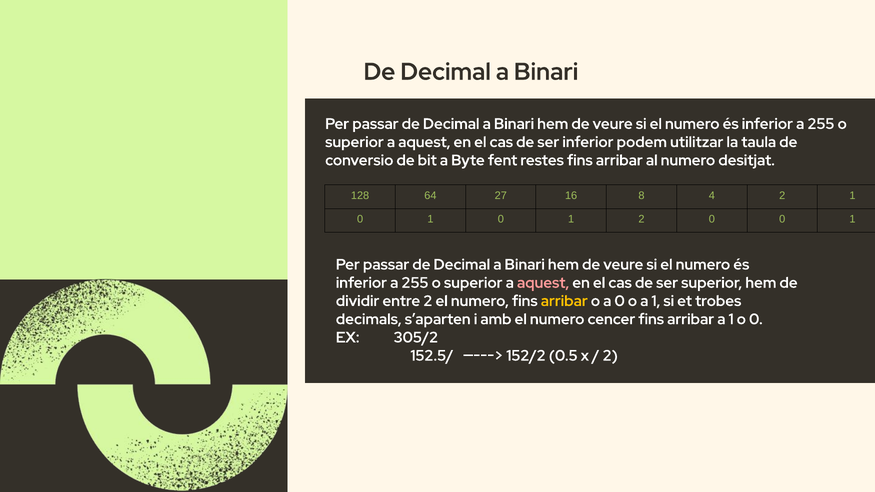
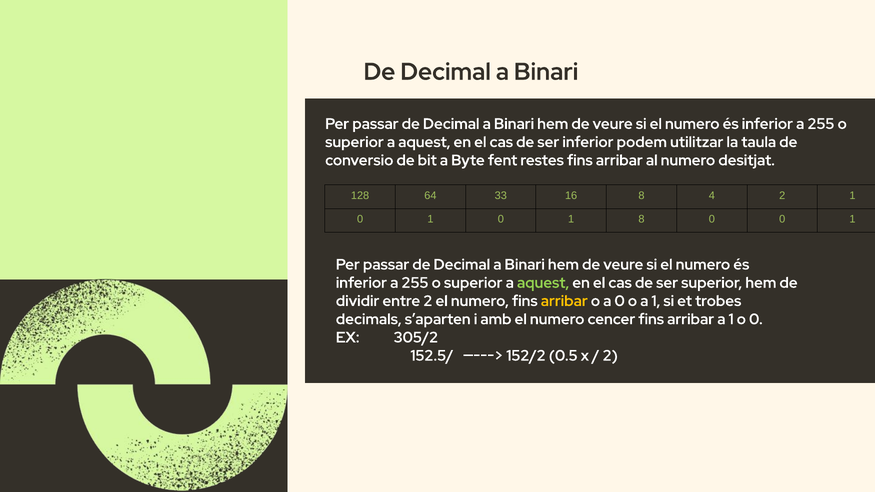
27: 27 -> 33
1 2: 2 -> 8
aquest at (543, 283) colour: pink -> light green
